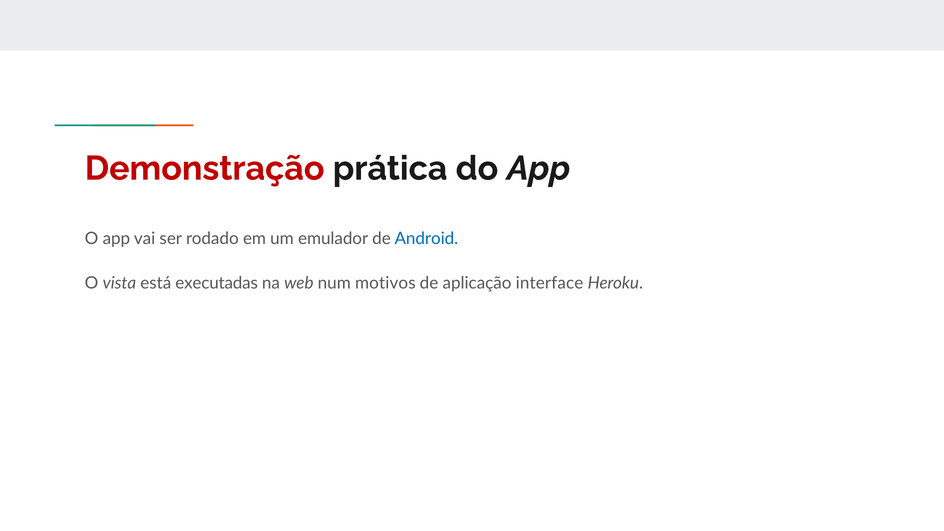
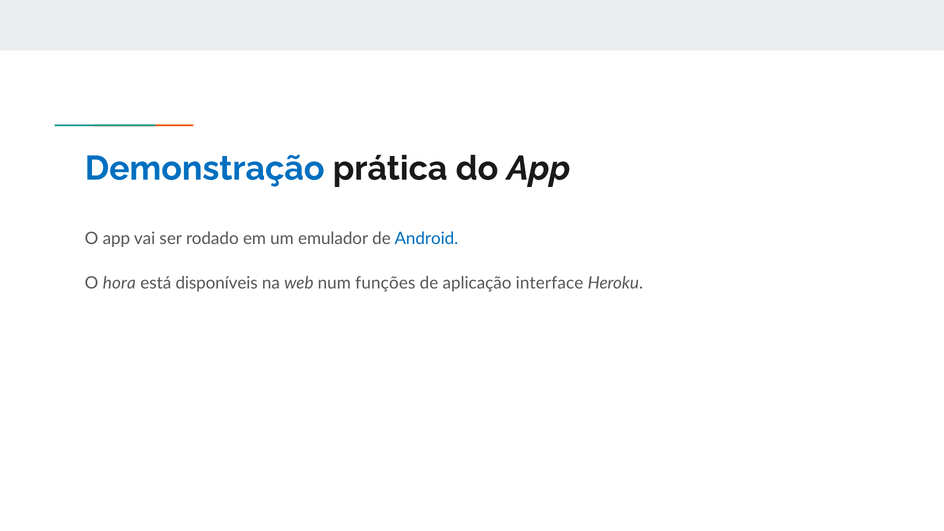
Demonstração colour: red -> blue
vista: vista -> hora
executadas: executadas -> disponíveis
motivos: motivos -> funções
